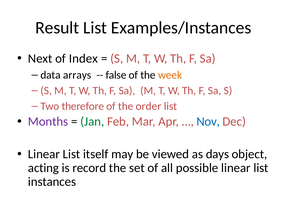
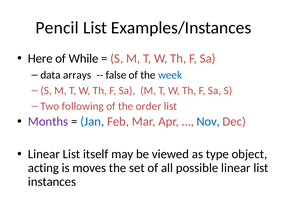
Result: Result -> Pencil
Next: Next -> Here
Index: Index -> While
week colour: orange -> blue
therefore: therefore -> following
Jan colour: green -> blue
days: days -> type
record: record -> moves
